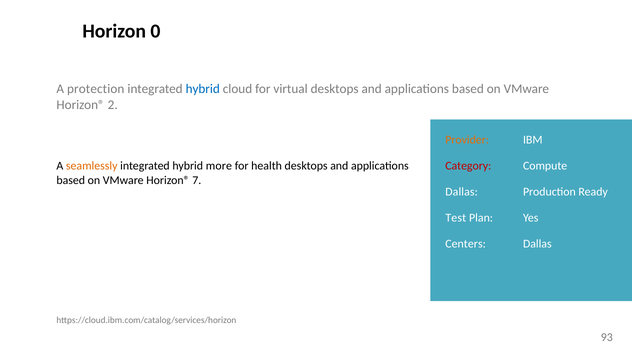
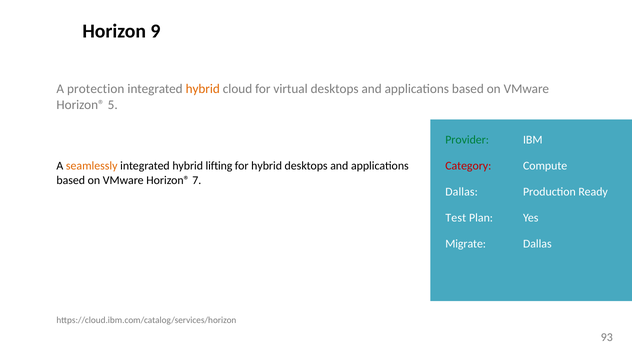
0: 0 -> 9
hybrid at (203, 89) colour: blue -> orange
2: 2 -> 5
Provider colour: orange -> green
more: more -> lifting
for health: health -> hybrid
Centers: Centers -> Migrate
